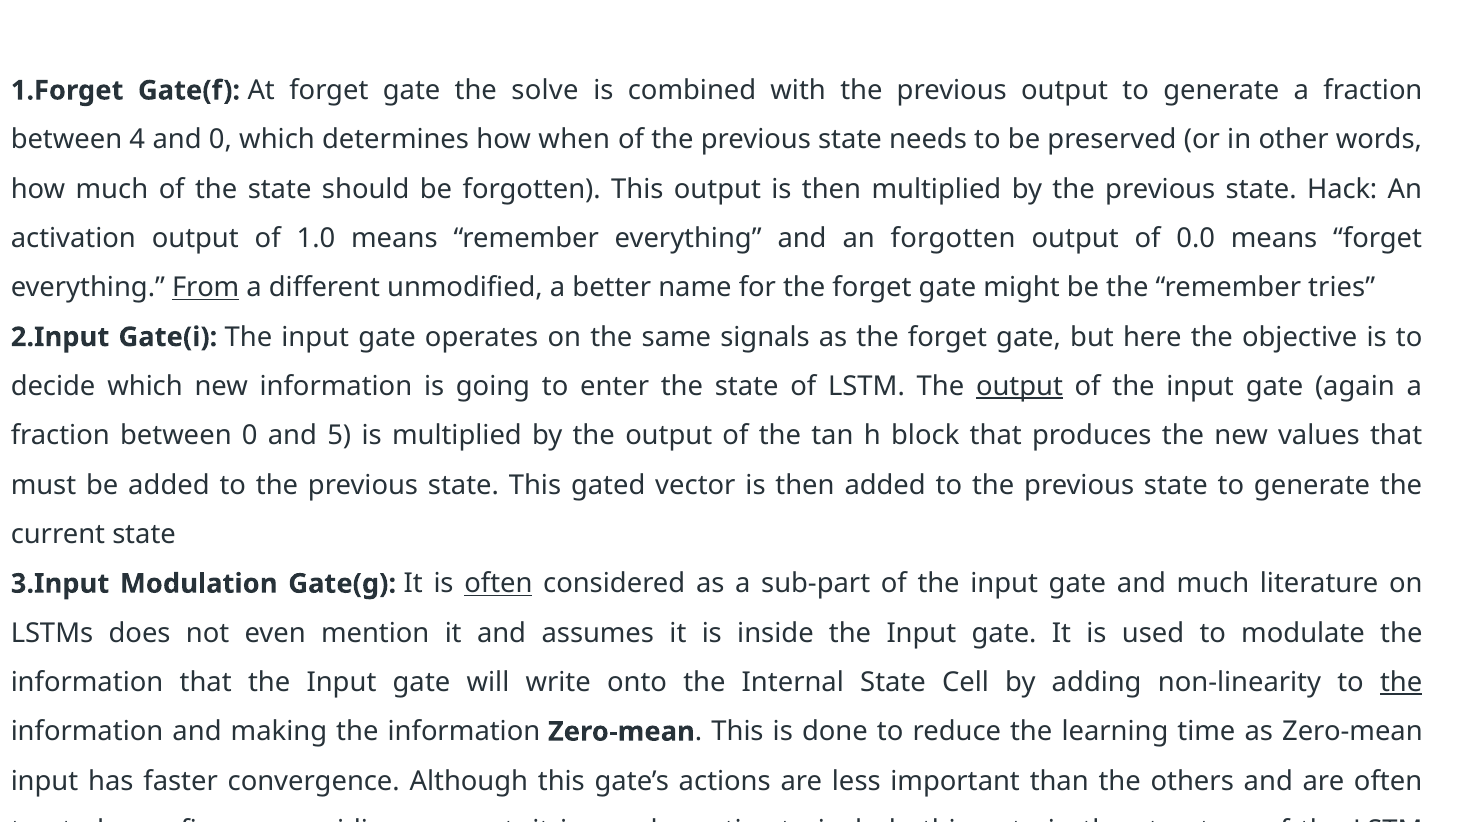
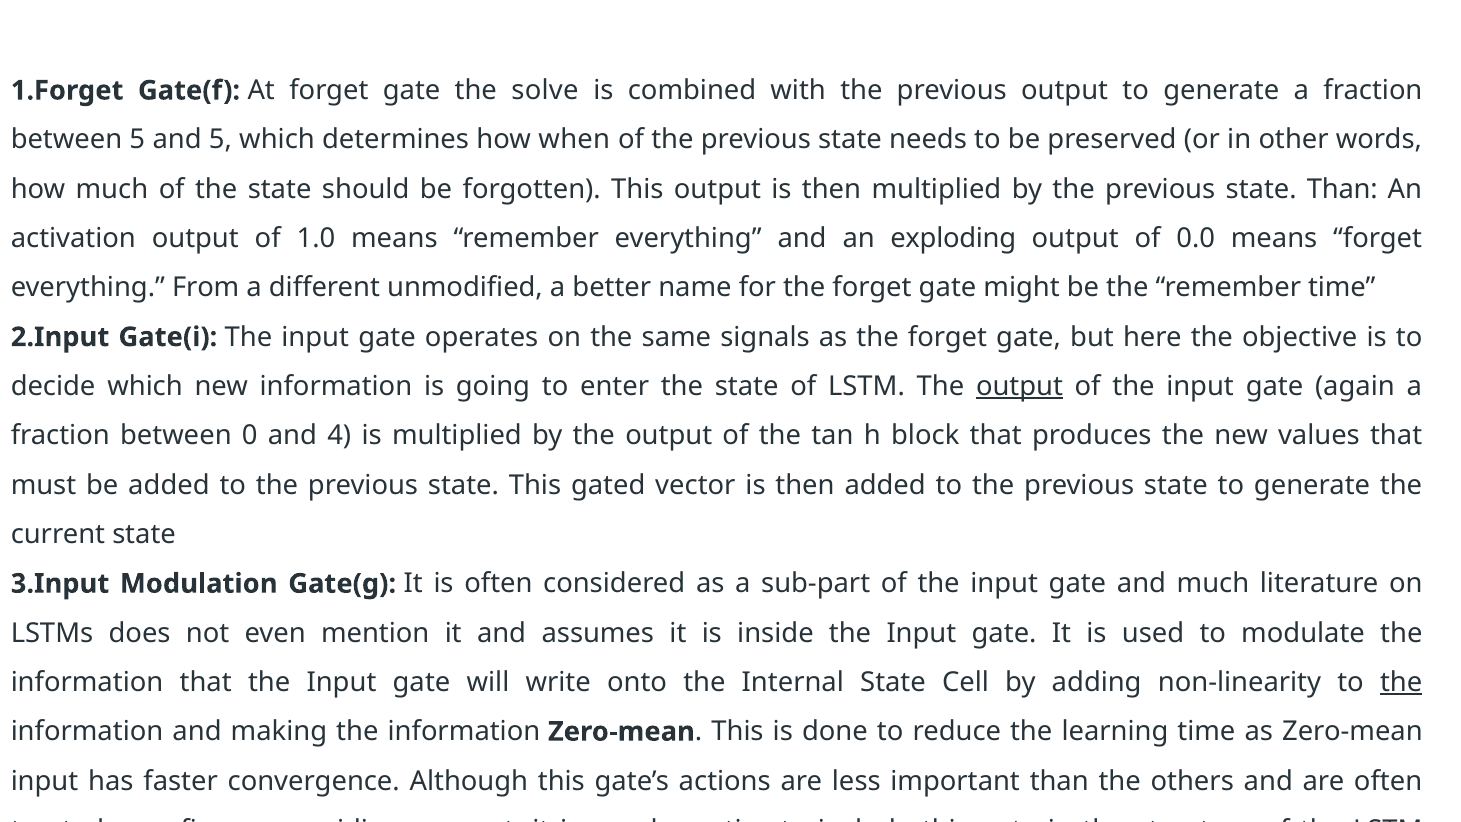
between 4: 4 -> 5
and 0: 0 -> 5
state Hack: Hack -> Than
an forgotten: forgotten -> exploding
From underline: present -> none
remember tries: tries -> time
5: 5 -> 4
often at (498, 584) underline: present -> none
